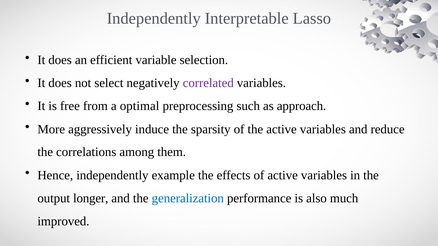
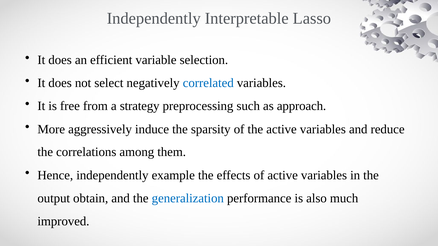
correlated colour: purple -> blue
optimal: optimal -> strategy
longer: longer -> obtain
